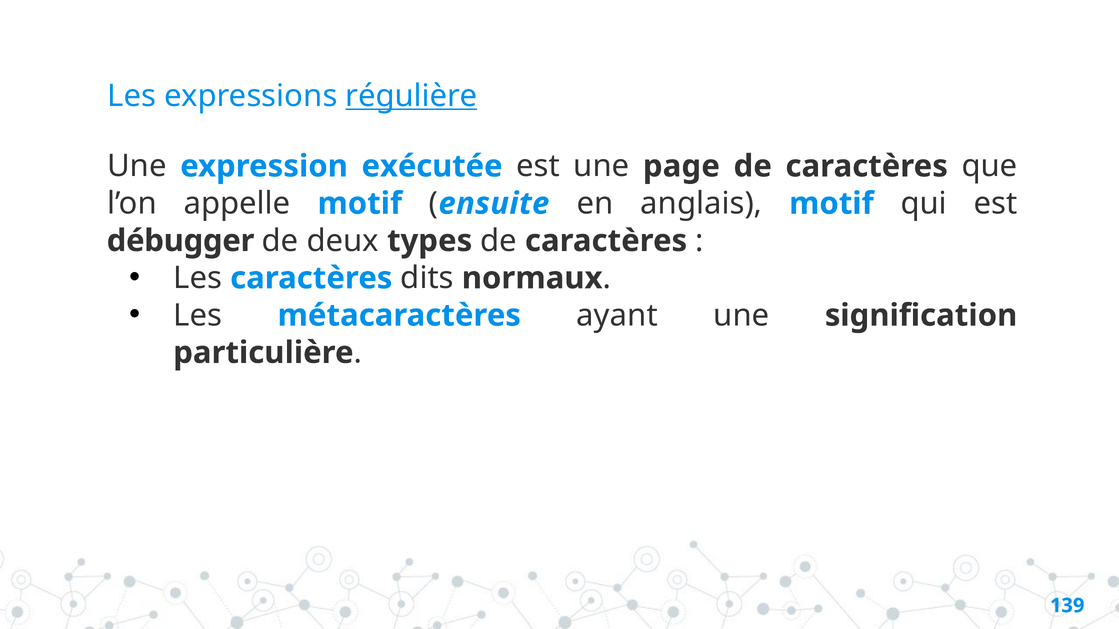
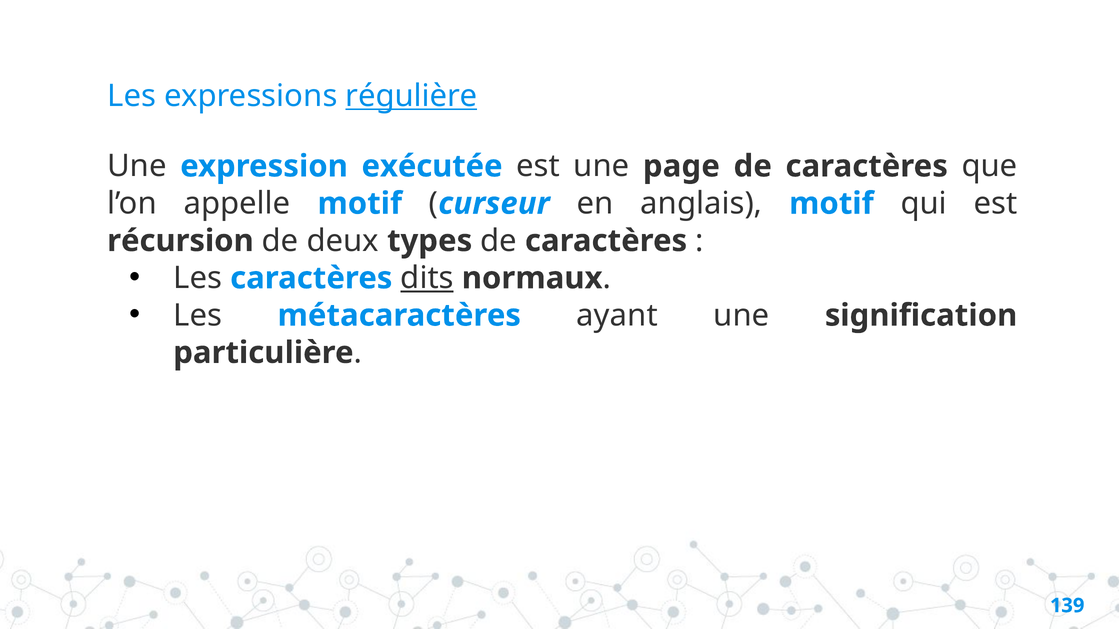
ensuite: ensuite -> curseur
débugger: débugger -> récursion
dits underline: none -> present
